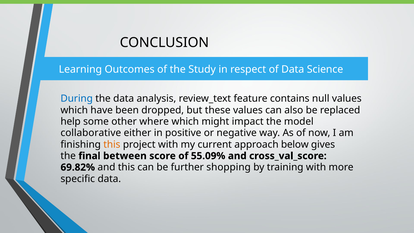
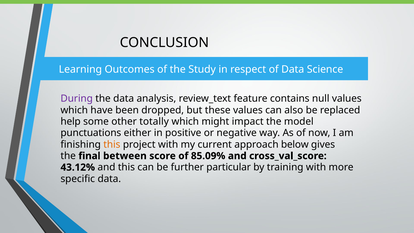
During colour: blue -> purple
where: where -> totally
collaborative: collaborative -> punctuations
55.09%: 55.09% -> 85.09%
69.82%: 69.82% -> 43.12%
shopping: shopping -> particular
